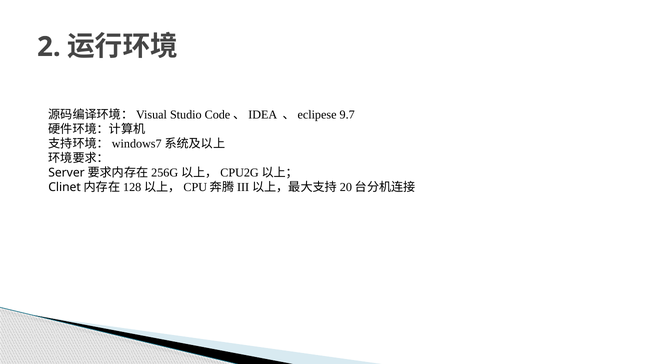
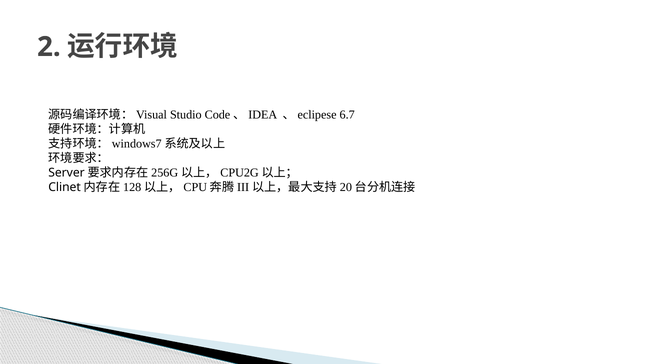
9.7: 9.7 -> 6.7
